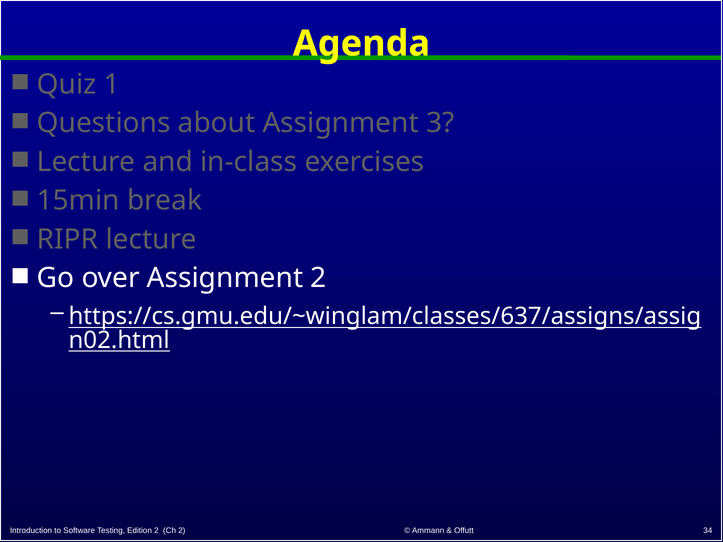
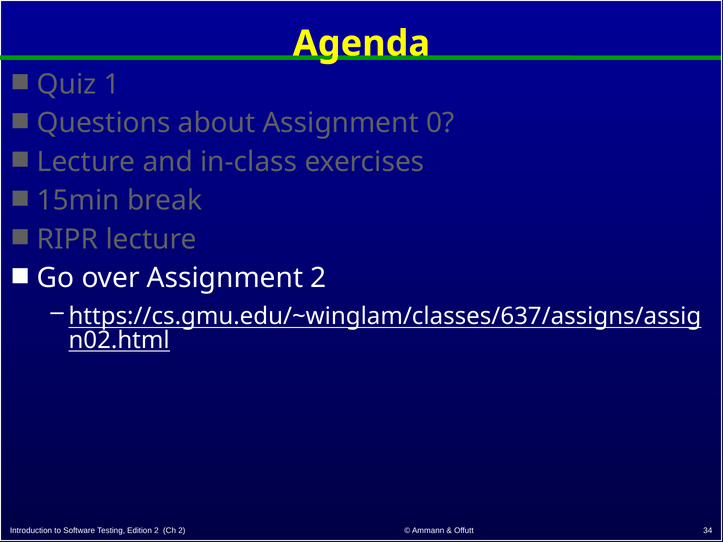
3: 3 -> 0
